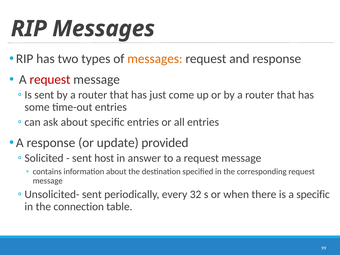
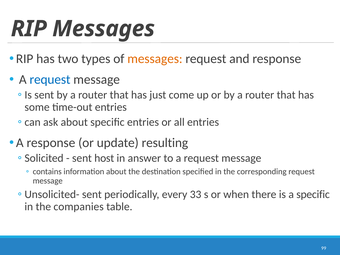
request at (50, 80) colour: red -> blue
provided: provided -> resulting
32: 32 -> 33
connection: connection -> companies
